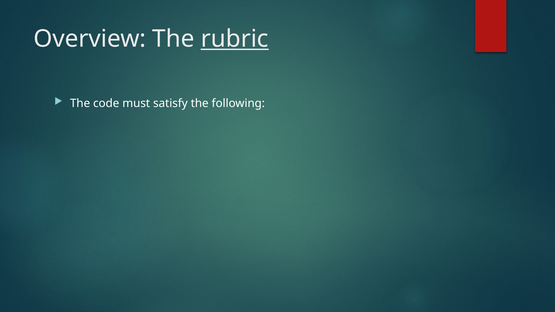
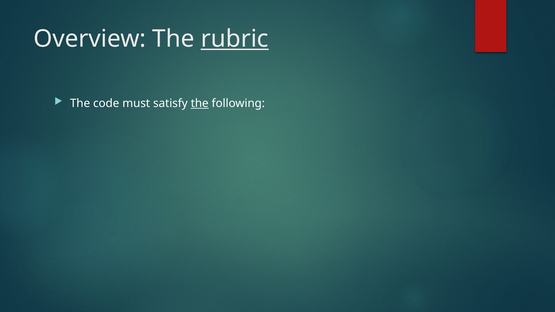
the at (200, 103) underline: none -> present
